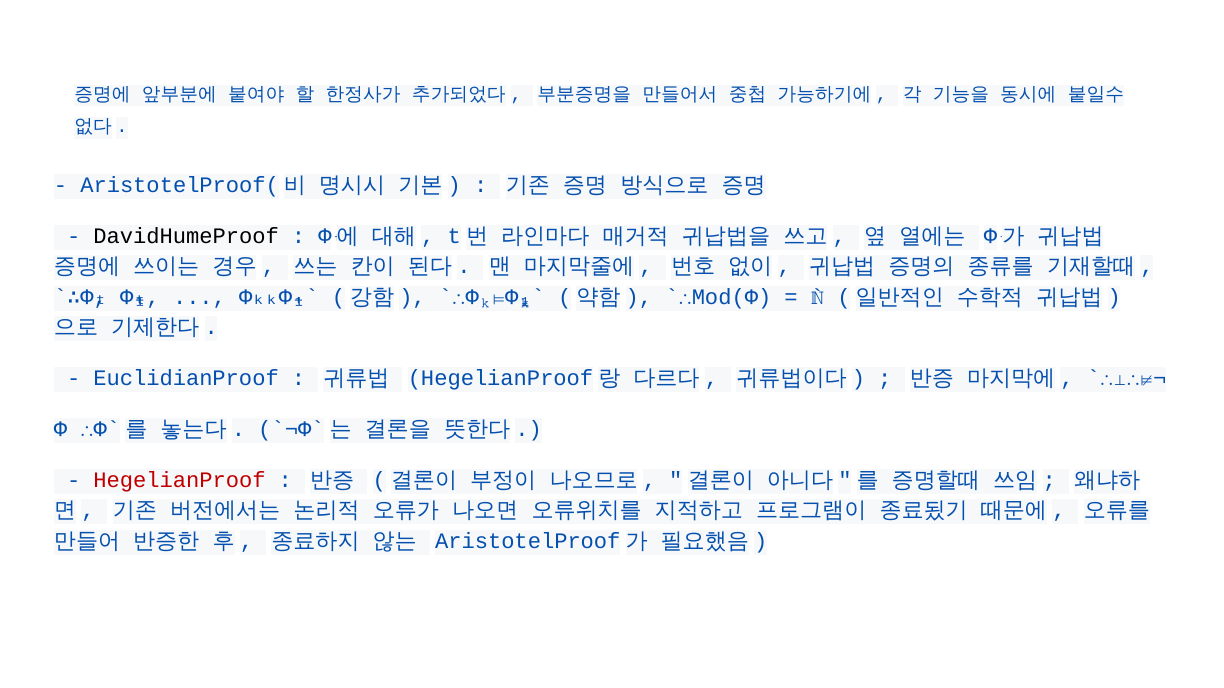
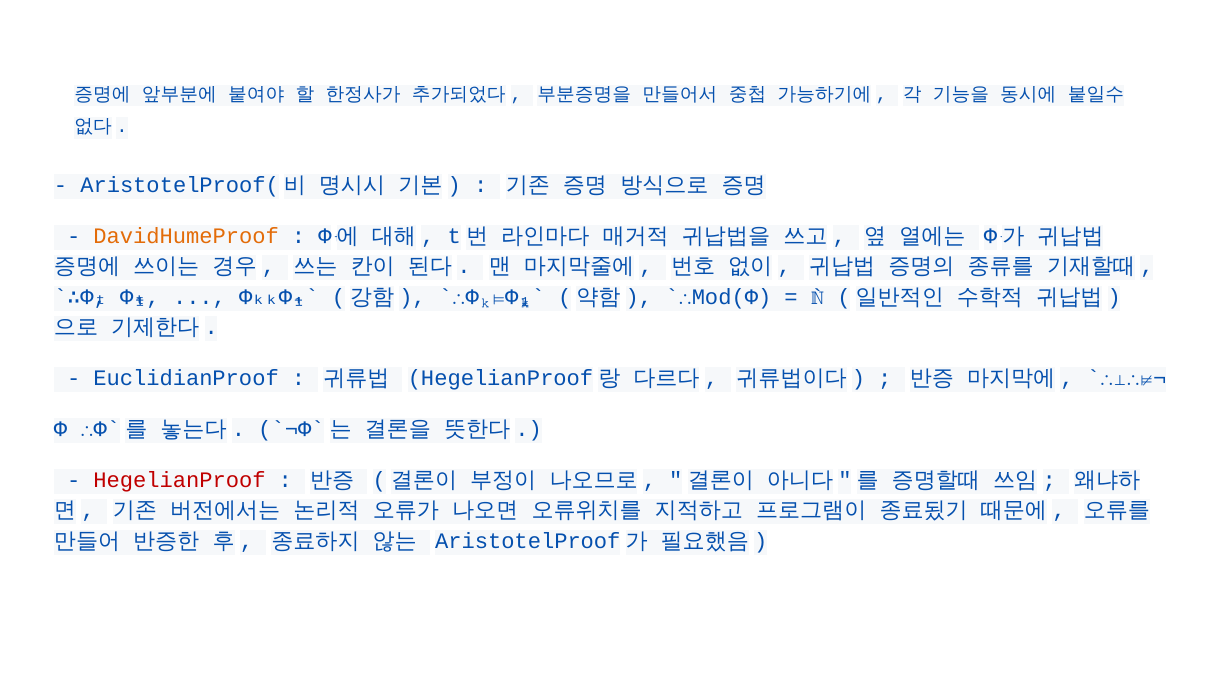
DavidHumeProof colour: black -> orange
